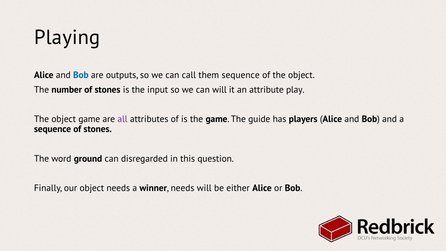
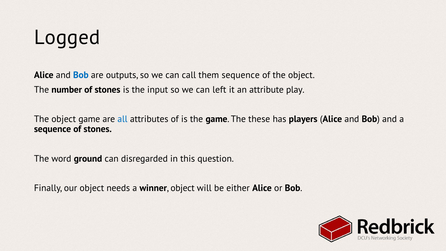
Playing: Playing -> Logged
can will: will -> left
all colour: purple -> blue
guide: guide -> these
winner needs: needs -> object
